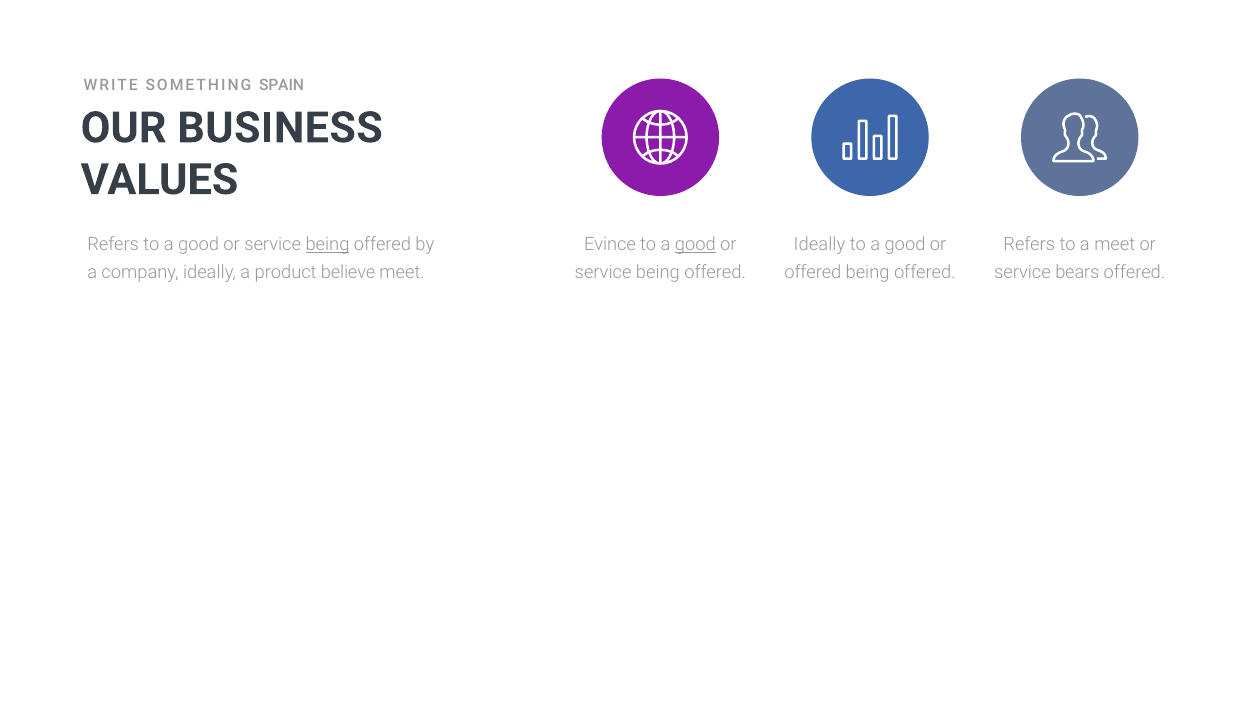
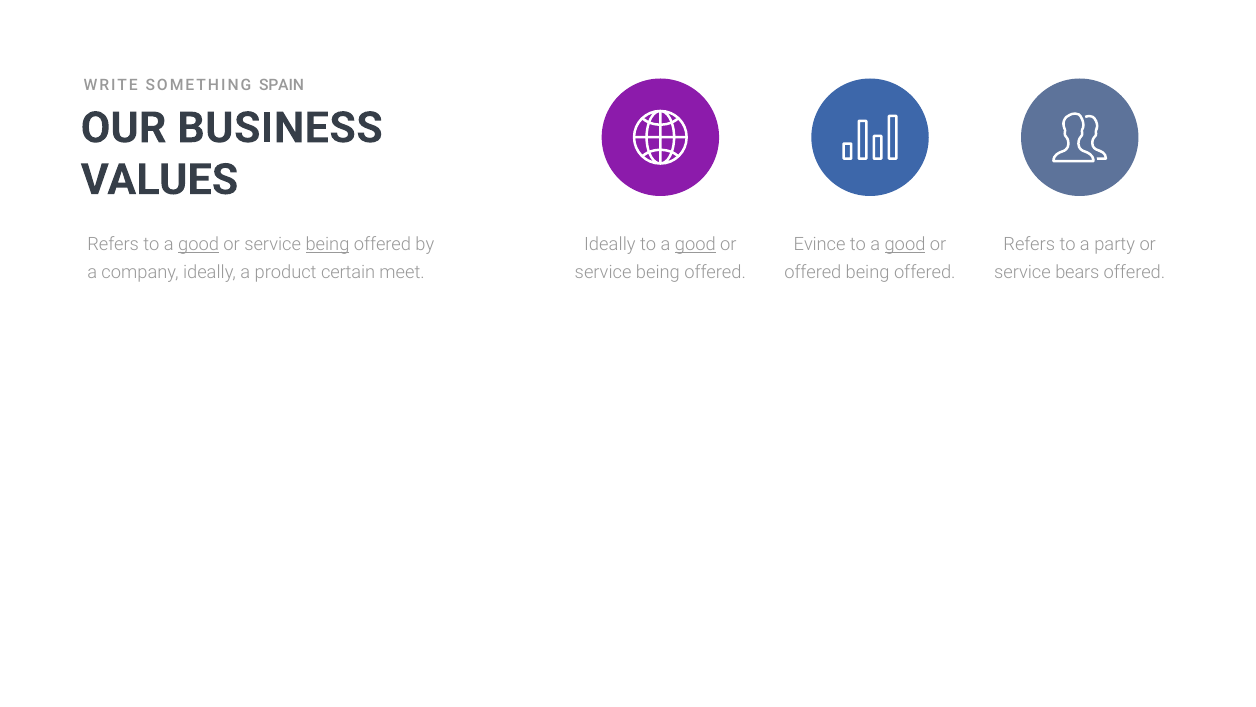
good at (199, 244) underline: none -> present
Evince at (610, 244): Evince -> Ideally
Ideally at (820, 244): Ideally -> Evince
good at (905, 244) underline: none -> present
a meet: meet -> party
believe: believe -> certain
